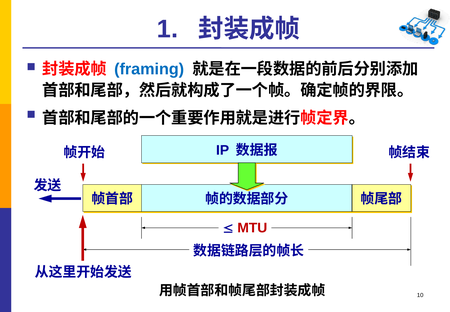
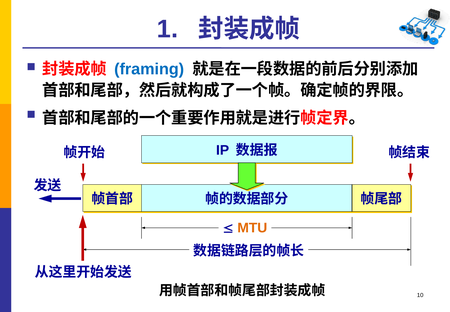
MTU colour: red -> orange
